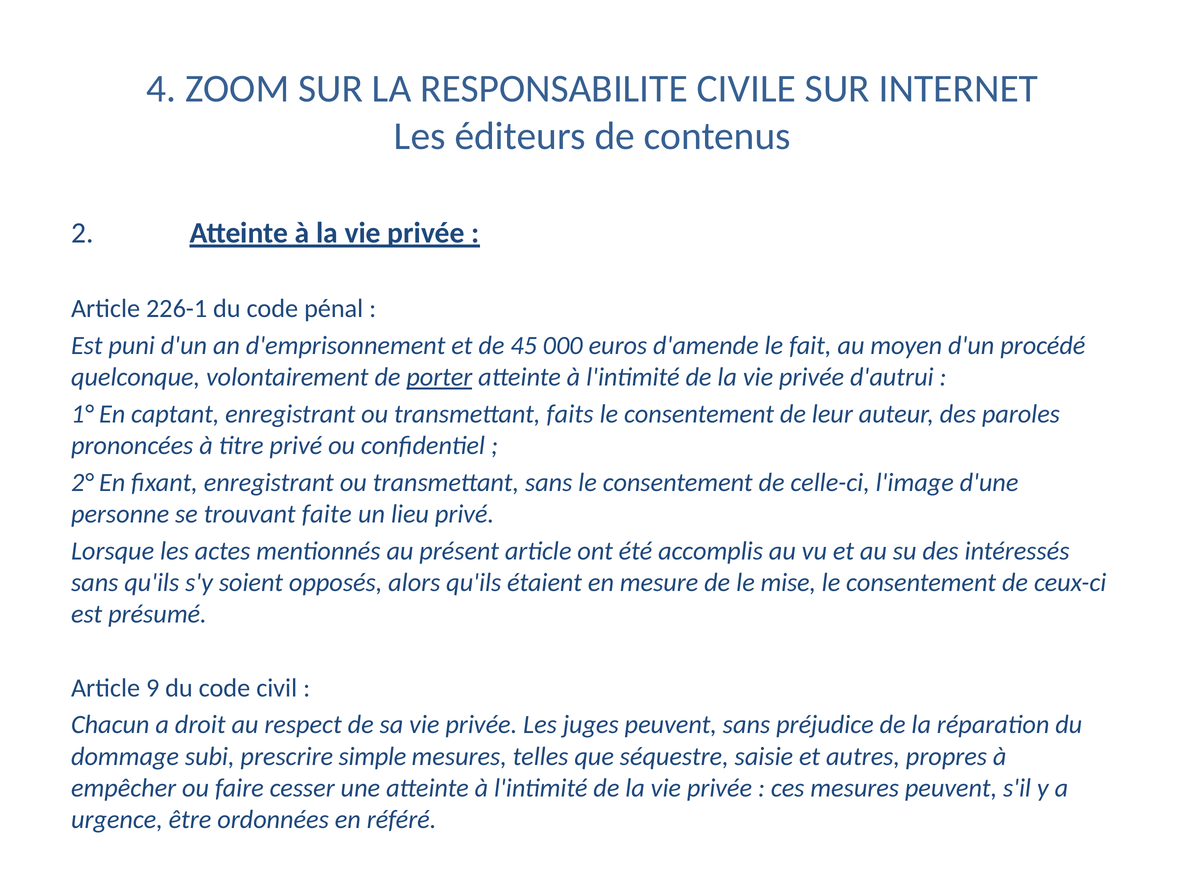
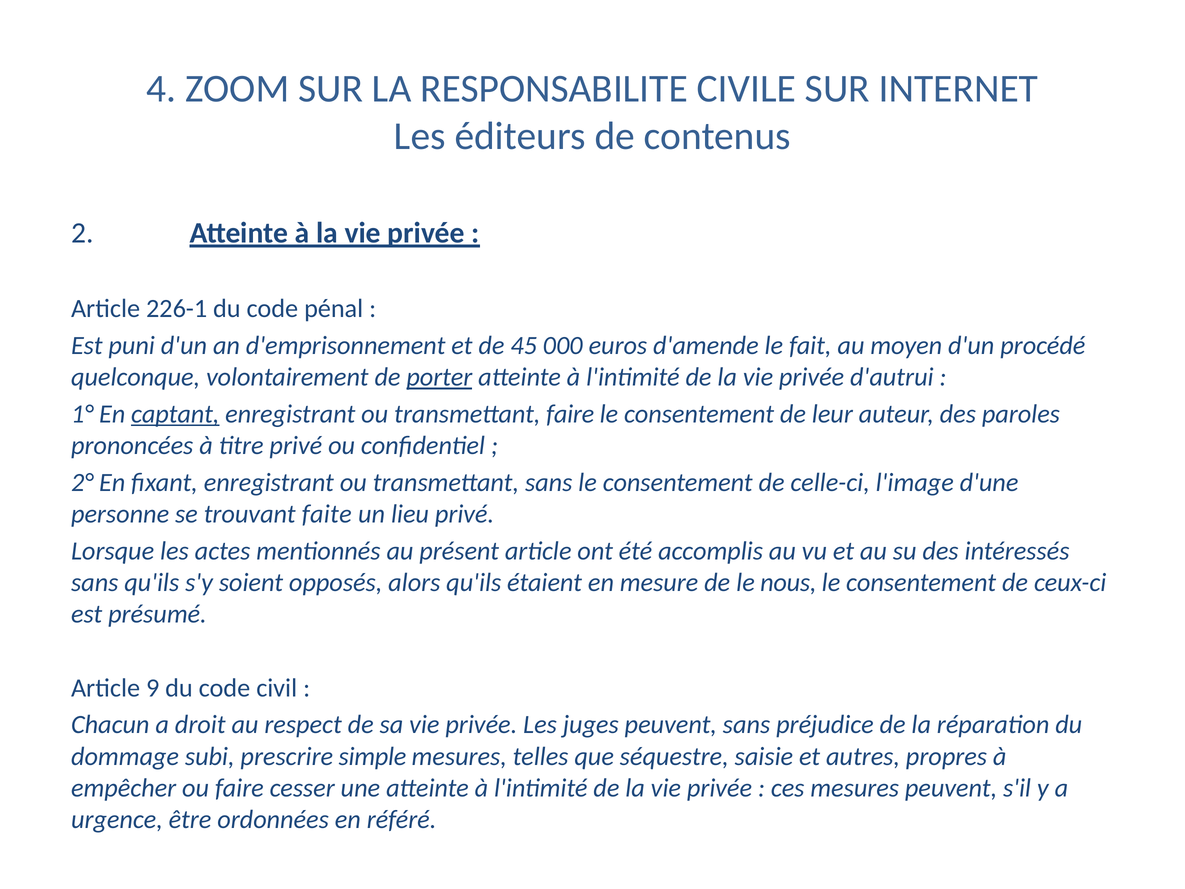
captant underline: none -> present
transmettant faits: faits -> faire
mise: mise -> nous
